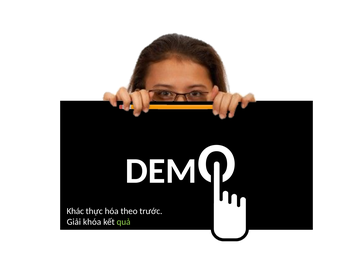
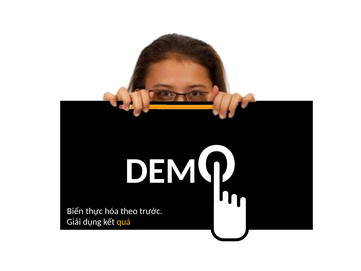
Khác: Khác -> Biến
khóa: khóa -> dụng
quả colour: light green -> yellow
